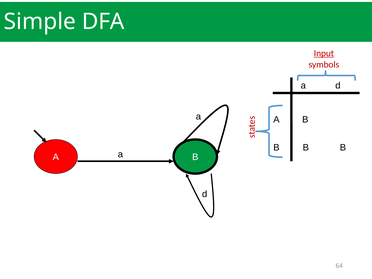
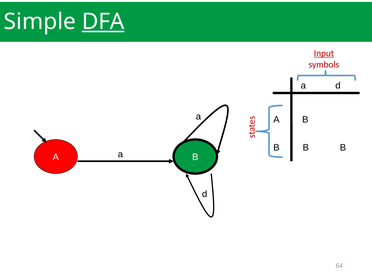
DFA underline: none -> present
